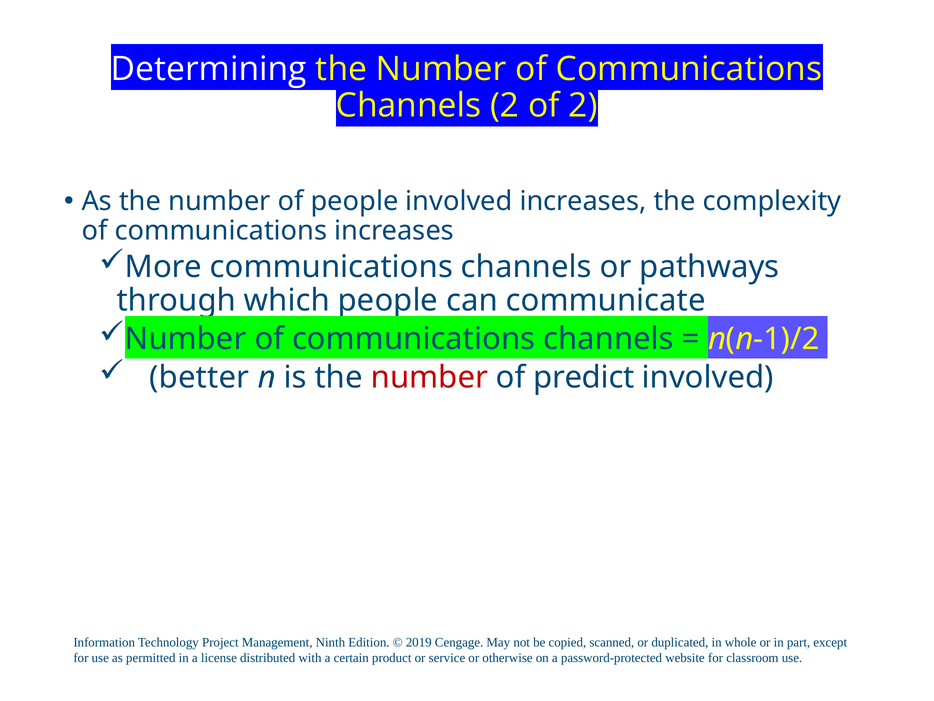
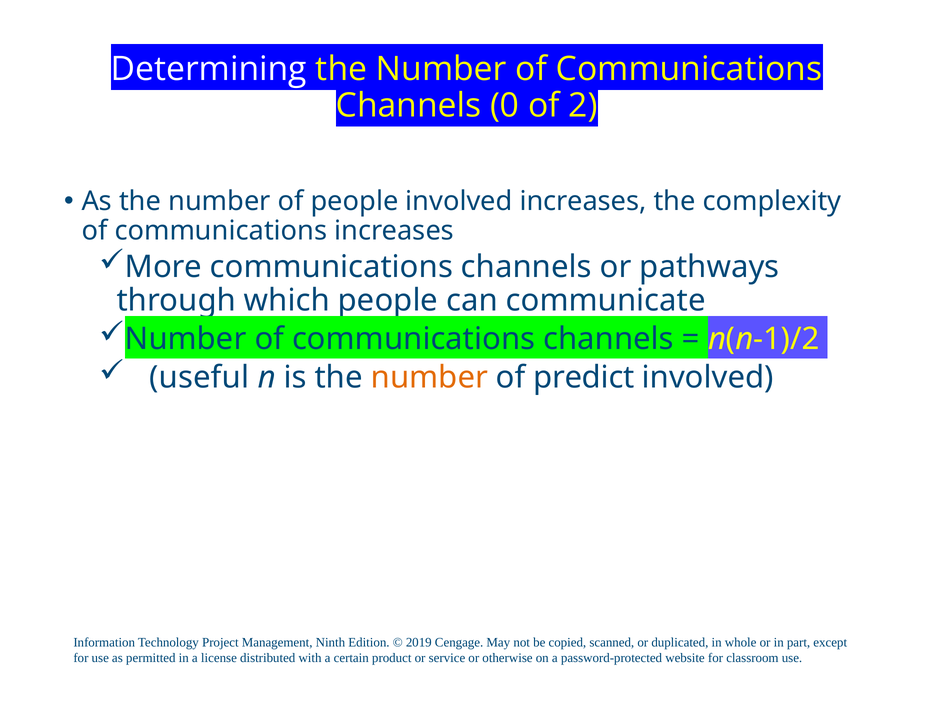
Channels 2: 2 -> 0
better: better -> useful
number at (429, 377) colour: red -> orange
